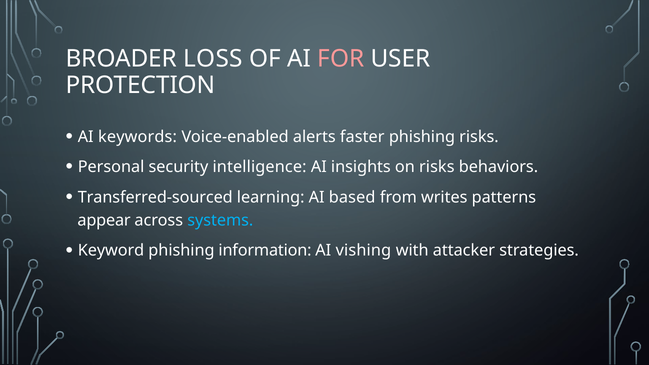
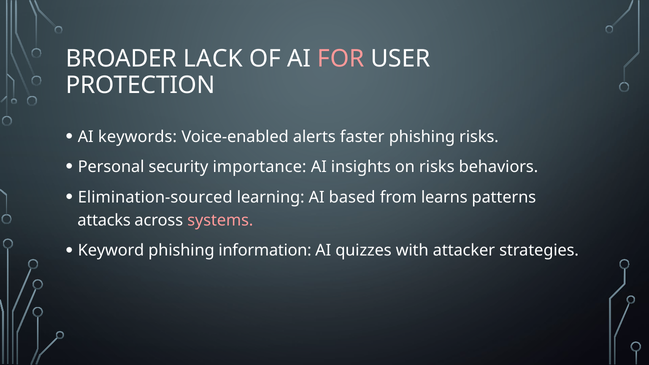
LOSS: LOSS -> LACK
intelligence: intelligence -> importance
Transferred-sourced: Transferred-sourced -> Elimination-sourced
writes: writes -> learns
appear: appear -> attacks
systems colour: light blue -> pink
vishing: vishing -> quizzes
